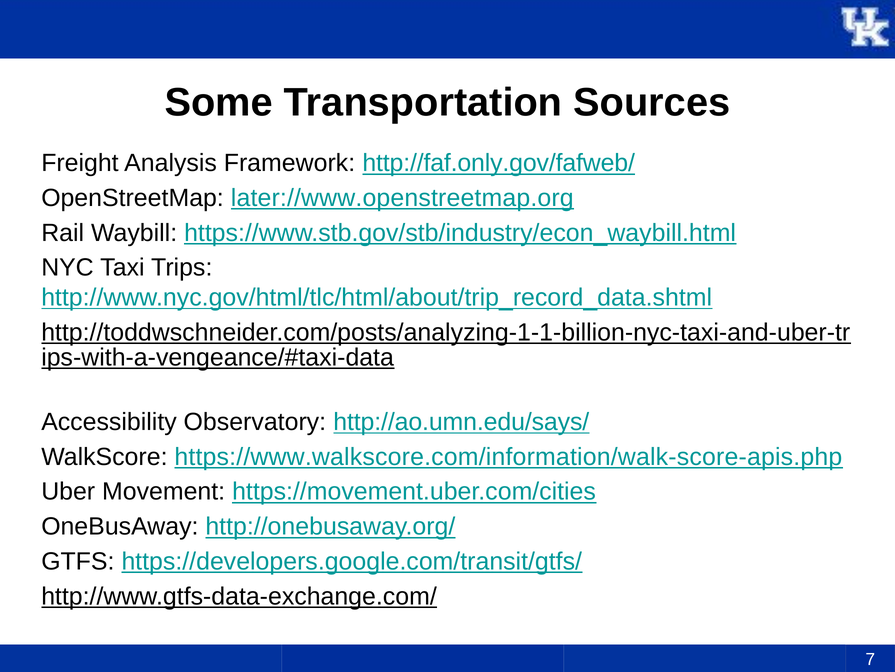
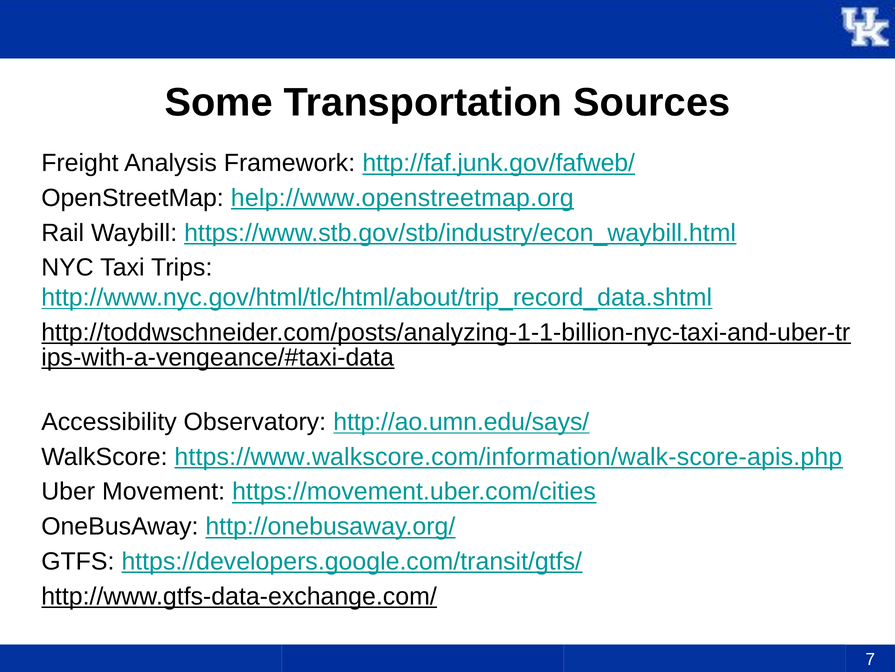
http://faf.only.gov/fafweb/: http://faf.only.gov/fafweb/ -> http://faf.junk.gov/fafweb/
later://www.openstreetmap.org: later://www.openstreetmap.org -> help://www.openstreetmap.org
